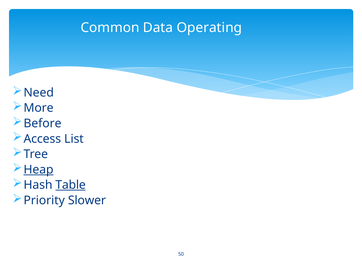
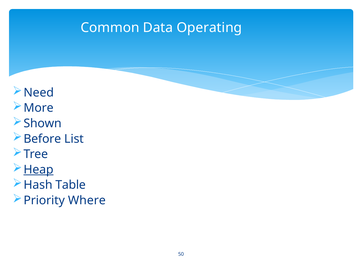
Before: Before -> Shown
Access: Access -> Before
Table underline: present -> none
Slower: Slower -> Where
